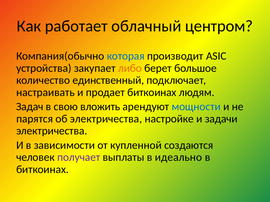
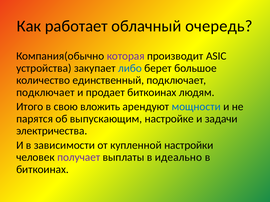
центром: центром -> очередь
которая colour: blue -> purple
либо colour: orange -> blue
настраивать at (45, 93): настраивать -> подключает
Задач: Задач -> Итого
об электричества: электричества -> выпускающим
создаются: создаются -> настройки
